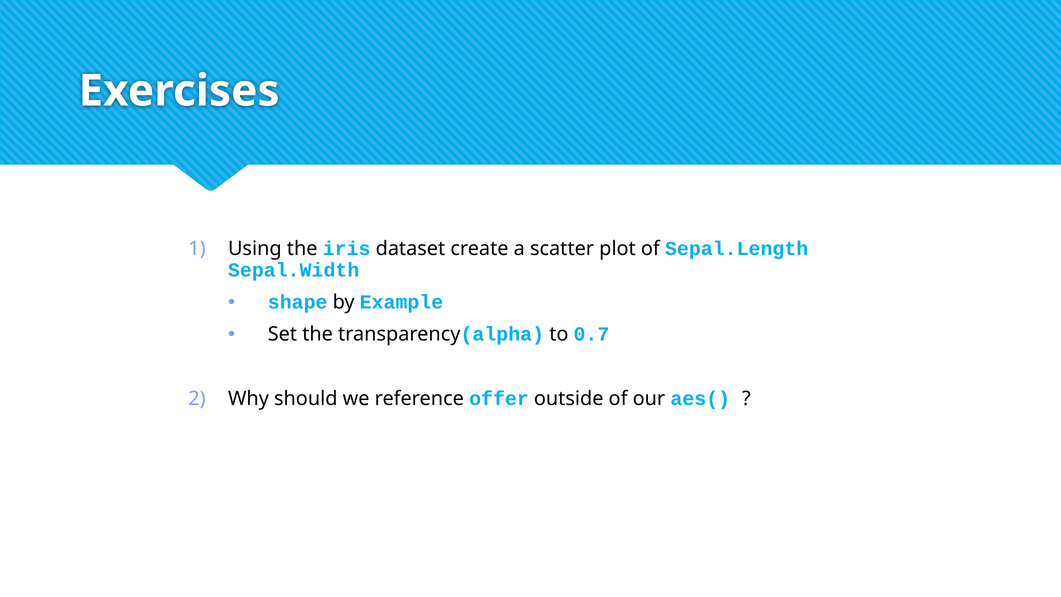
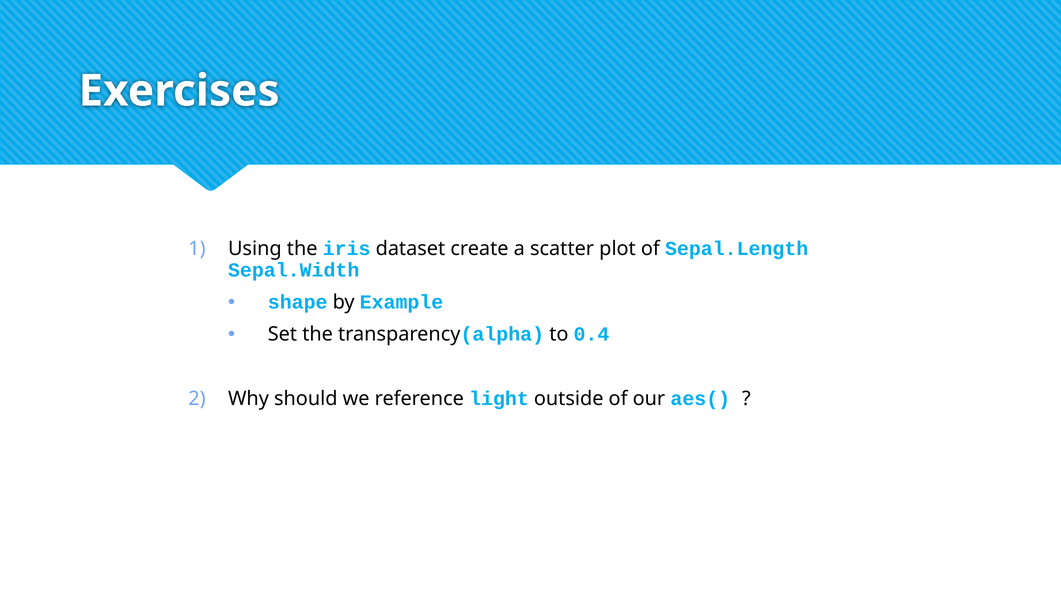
0.7: 0.7 -> 0.4
offer: offer -> light
